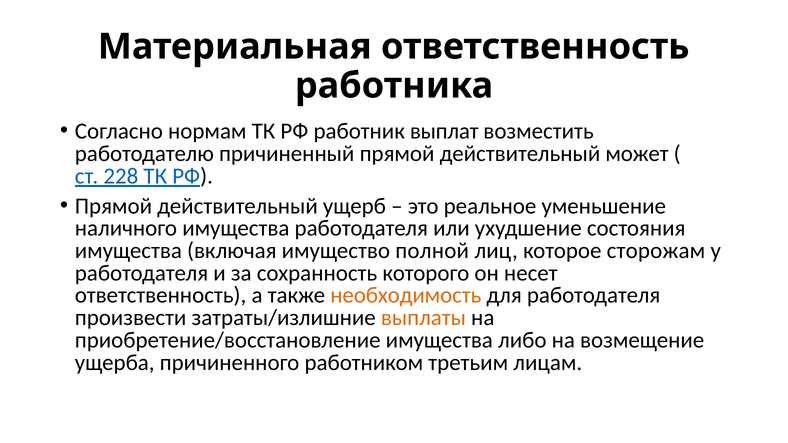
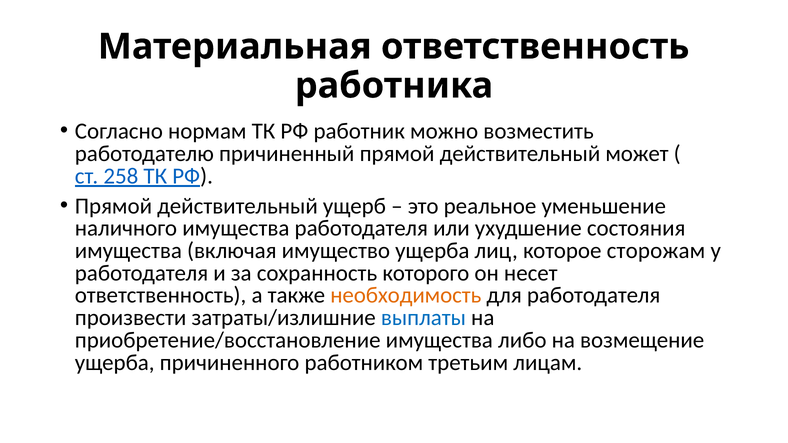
выплат: выплат -> можно
228: 228 -> 258
имущество полной: полной -> ущерба
выплаты colour: orange -> blue
